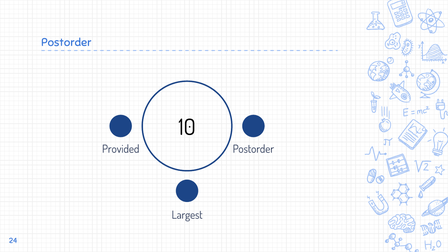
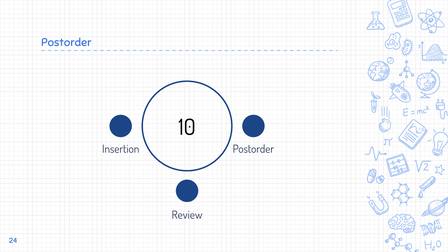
Provided: Provided -> Insertion
Largest: Largest -> Review
